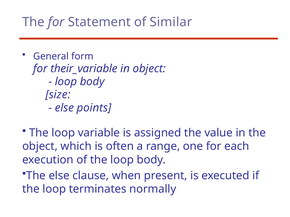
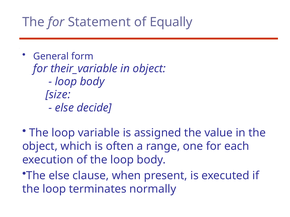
Similar: Similar -> Equally
points: points -> decide
